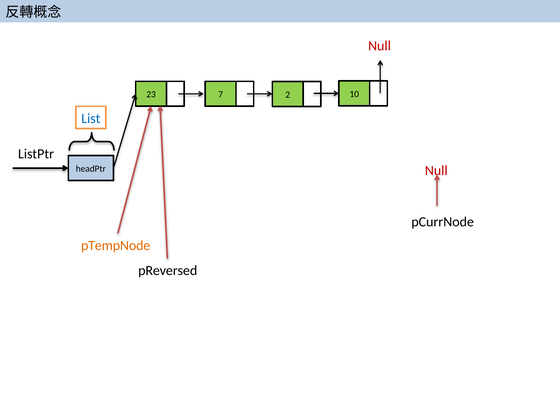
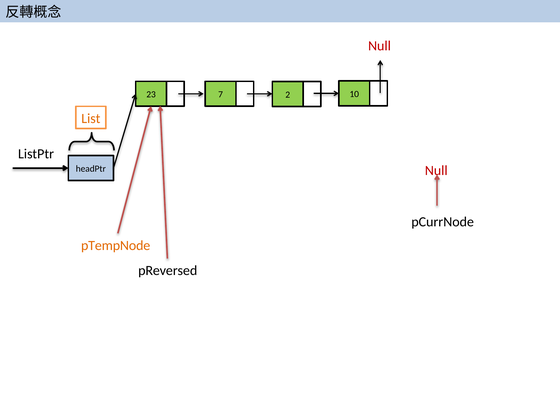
List colour: blue -> orange
